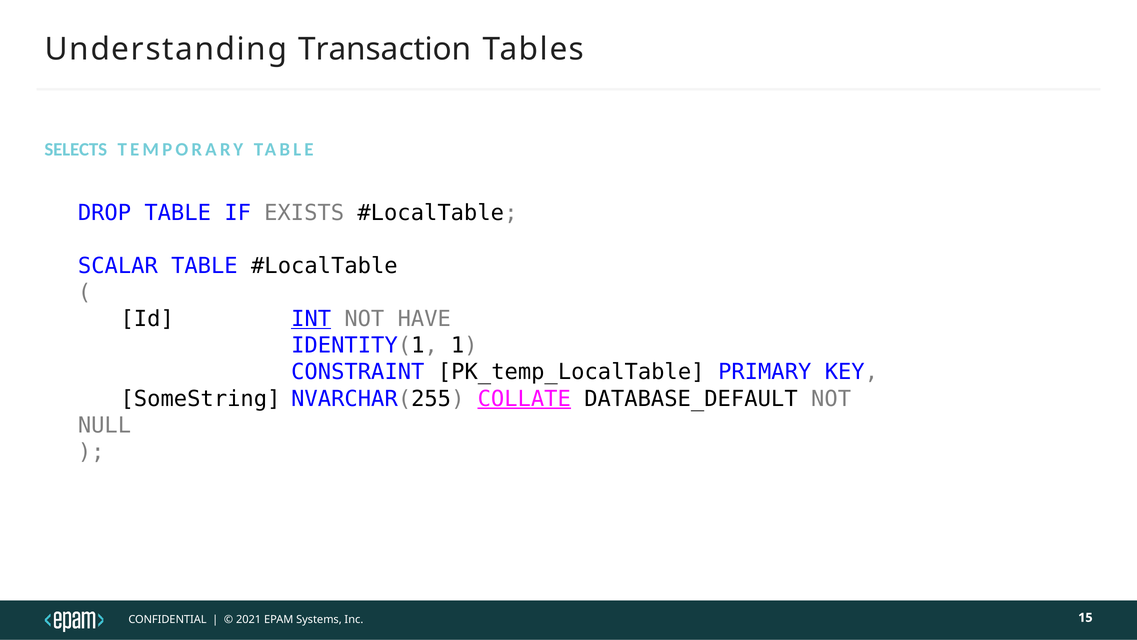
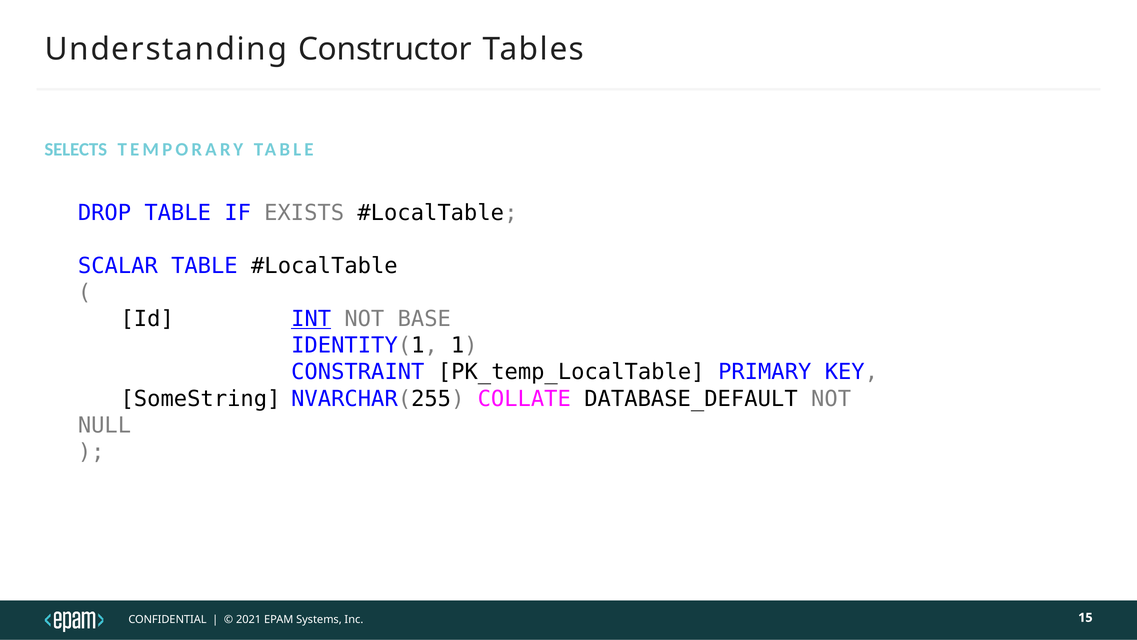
Transaction: Transaction -> Constructor
HAVE: HAVE -> BASE
COLLATE underline: present -> none
